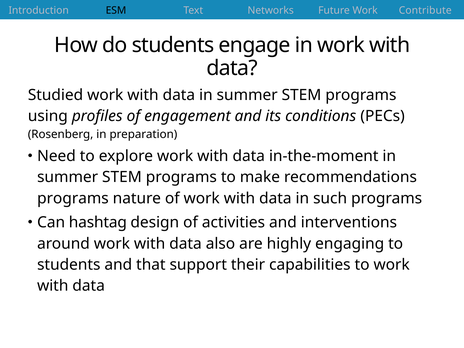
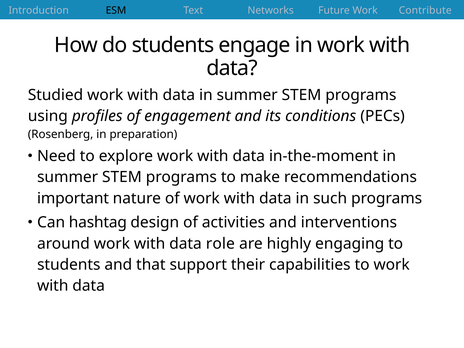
programs at (73, 198): programs -> important
also: also -> role
